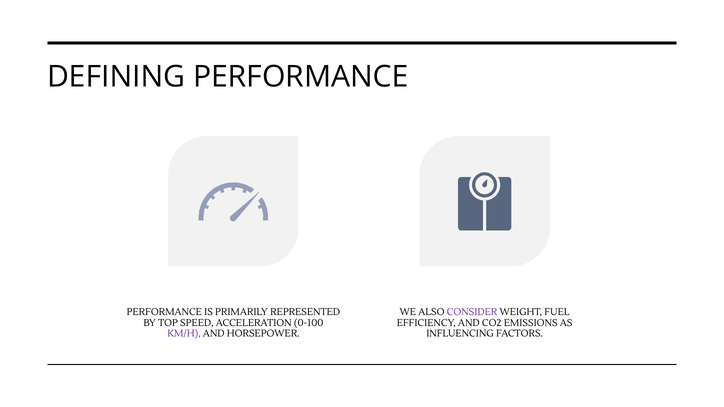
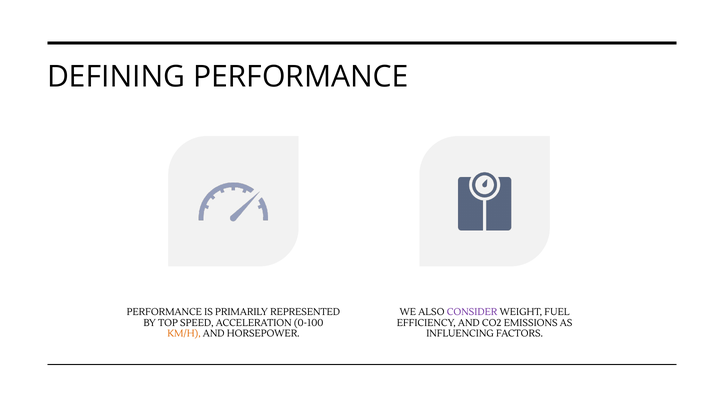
KM/H colour: purple -> orange
